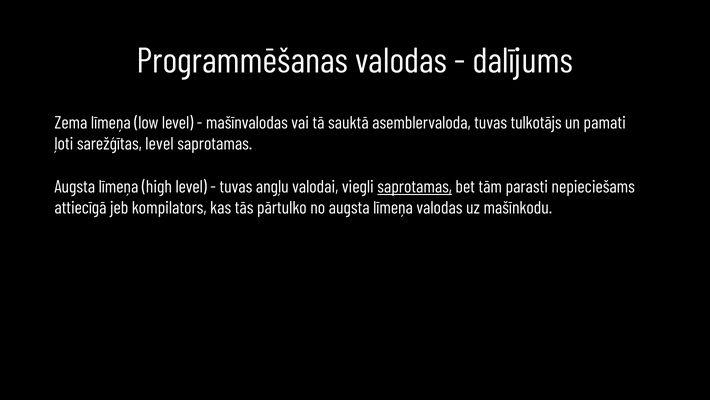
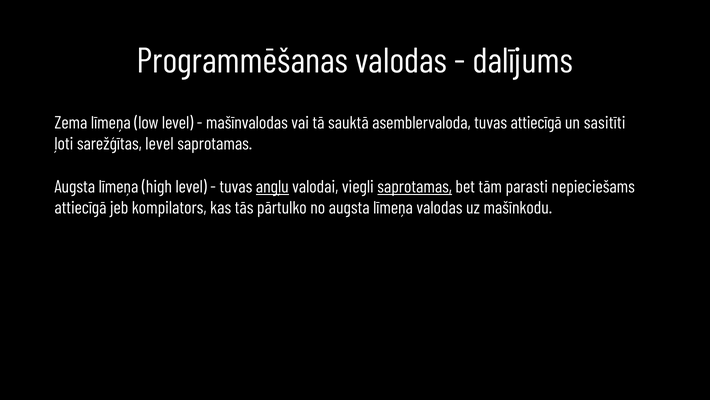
tuvas tulkotājs: tulkotājs -> attiecīgā
pamati: pamati -> sasitīti
angļu underline: none -> present
